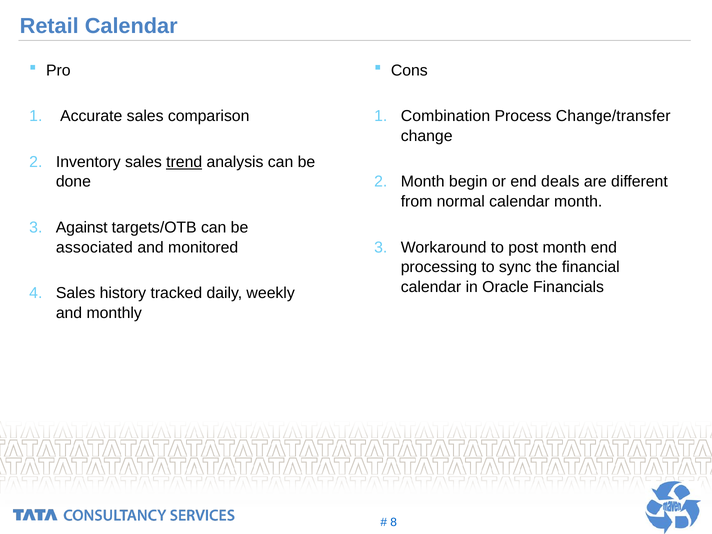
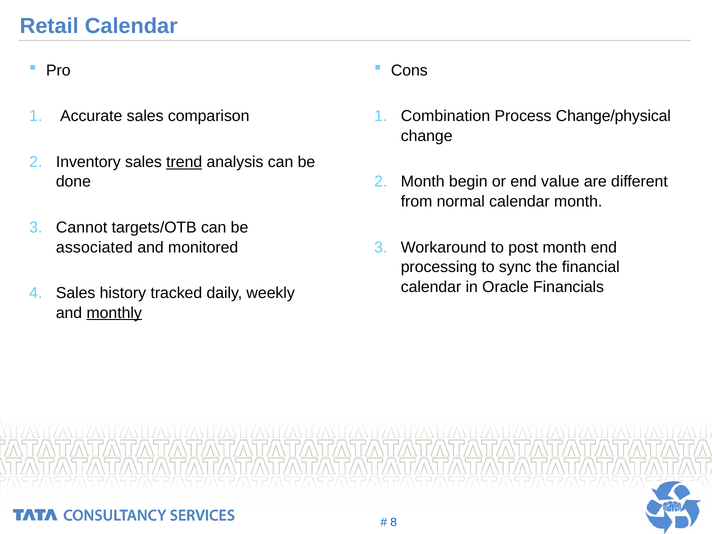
Change/transfer: Change/transfer -> Change/physical
deals: deals -> value
Against: Against -> Cannot
monthly underline: none -> present
